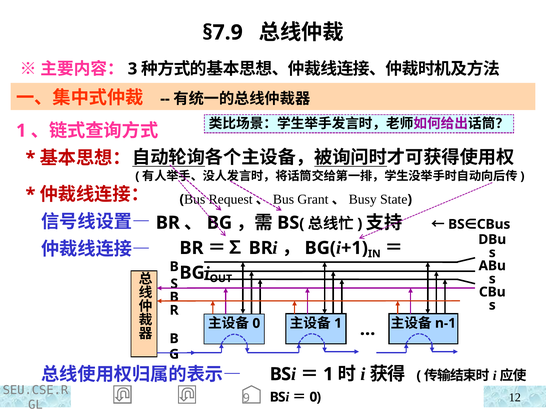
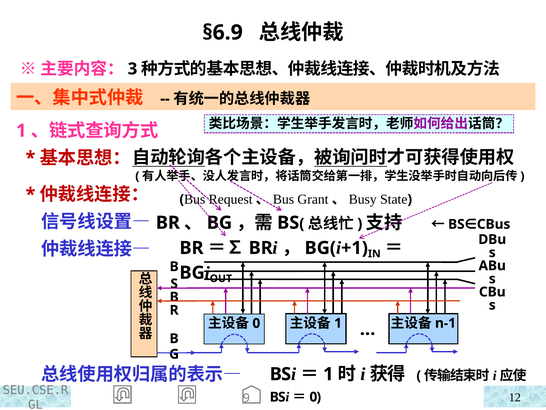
§7.9: §7.9 -> §6.9
